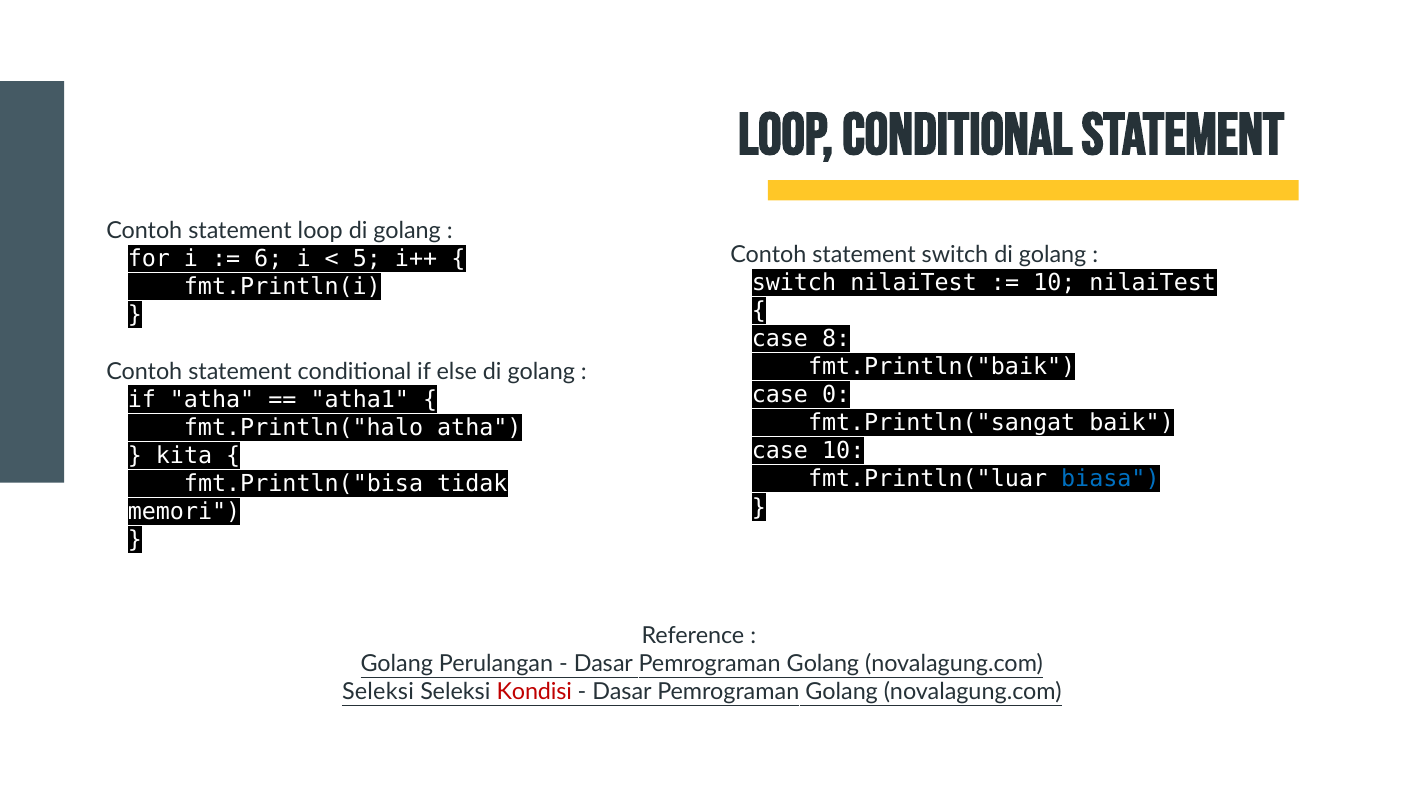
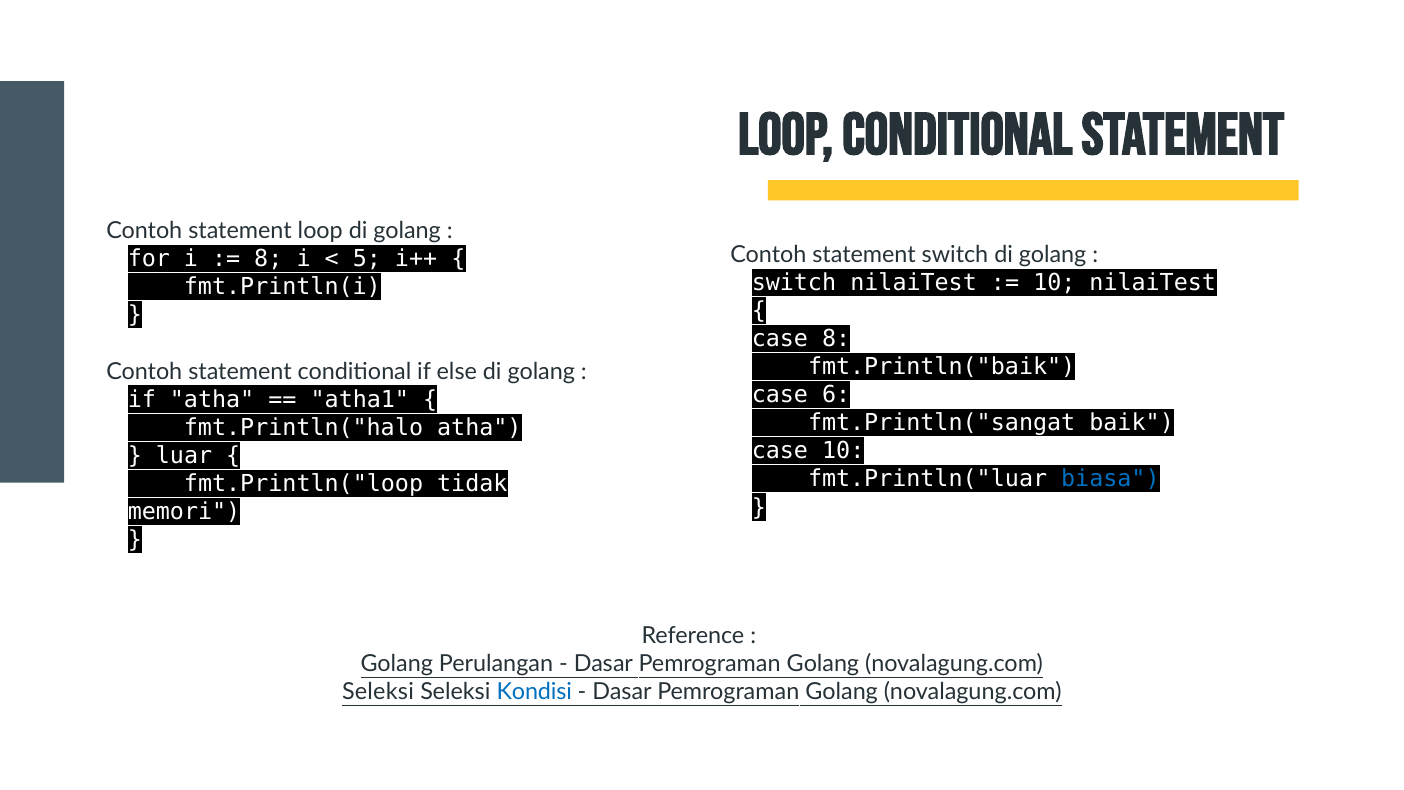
6 at (268, 259): 6 -> 8
0: 0 -> 6
kita: kita -> luar
fmt.Println("bisa: fmt.Println("bisa -> fmt.Println("loop
Kondisi colour: red -> blue
